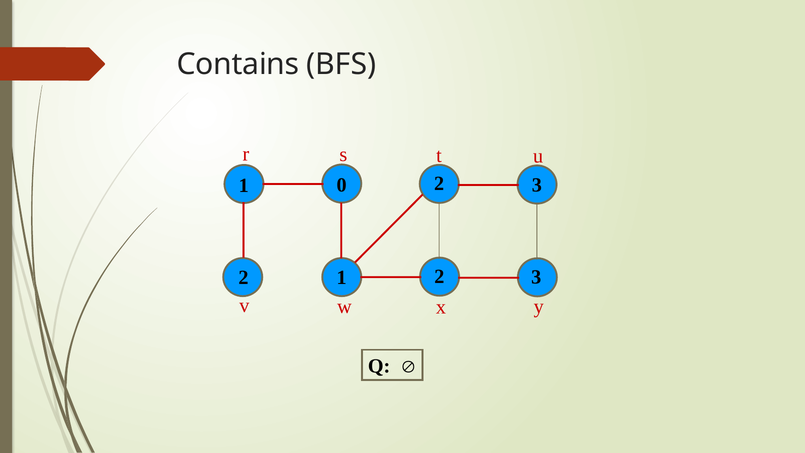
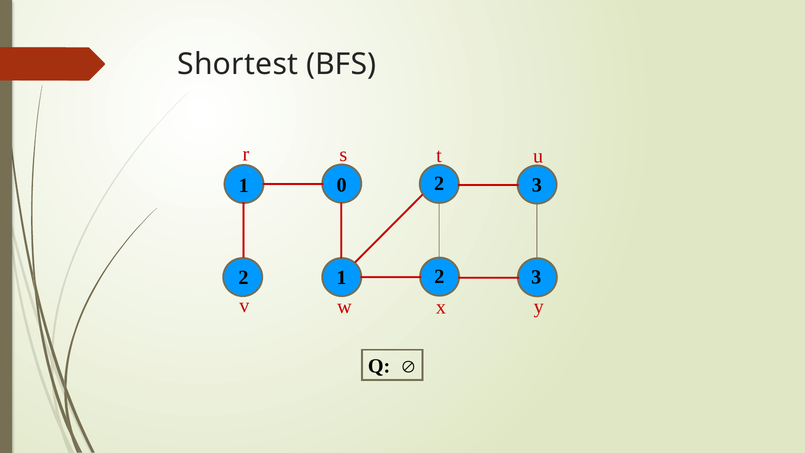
Contains: Contains -> Shortest
